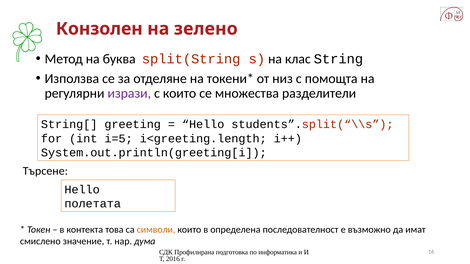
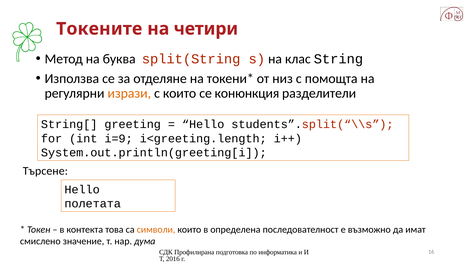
Конзолен: Конзолен -> Токените
зелено: зелено -> четири
изрази colour: purple -> orange
множества: множества -> конюнкция
i=5: i=5 -> i=9
